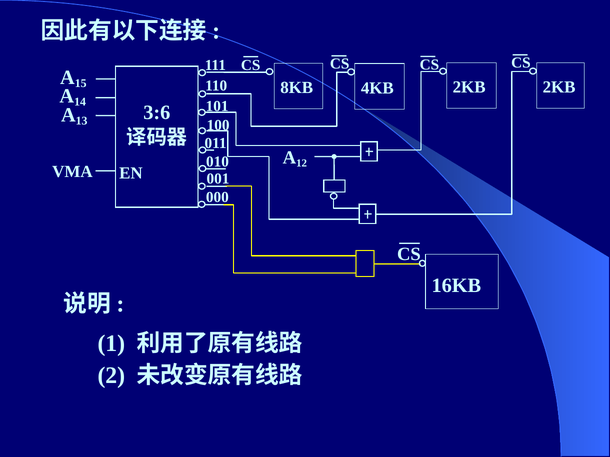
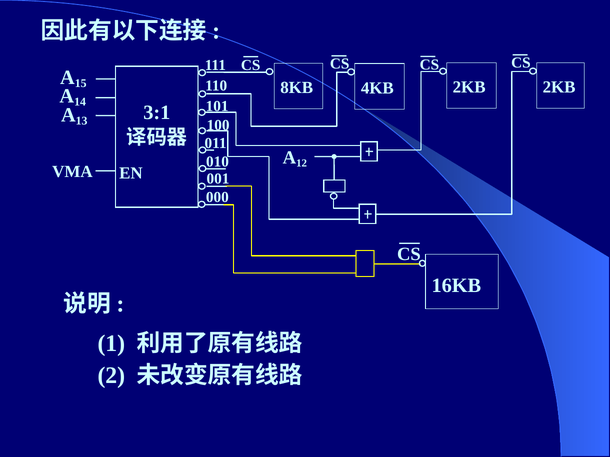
3:6: 3:6 -> 3:1
